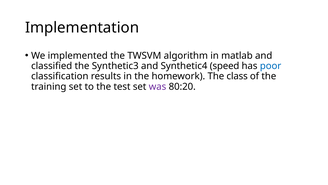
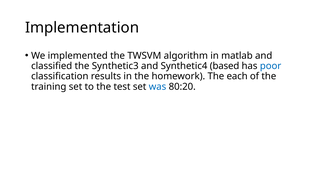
speed: speed -> based
class: class -> each
was colour: purple -> blue
